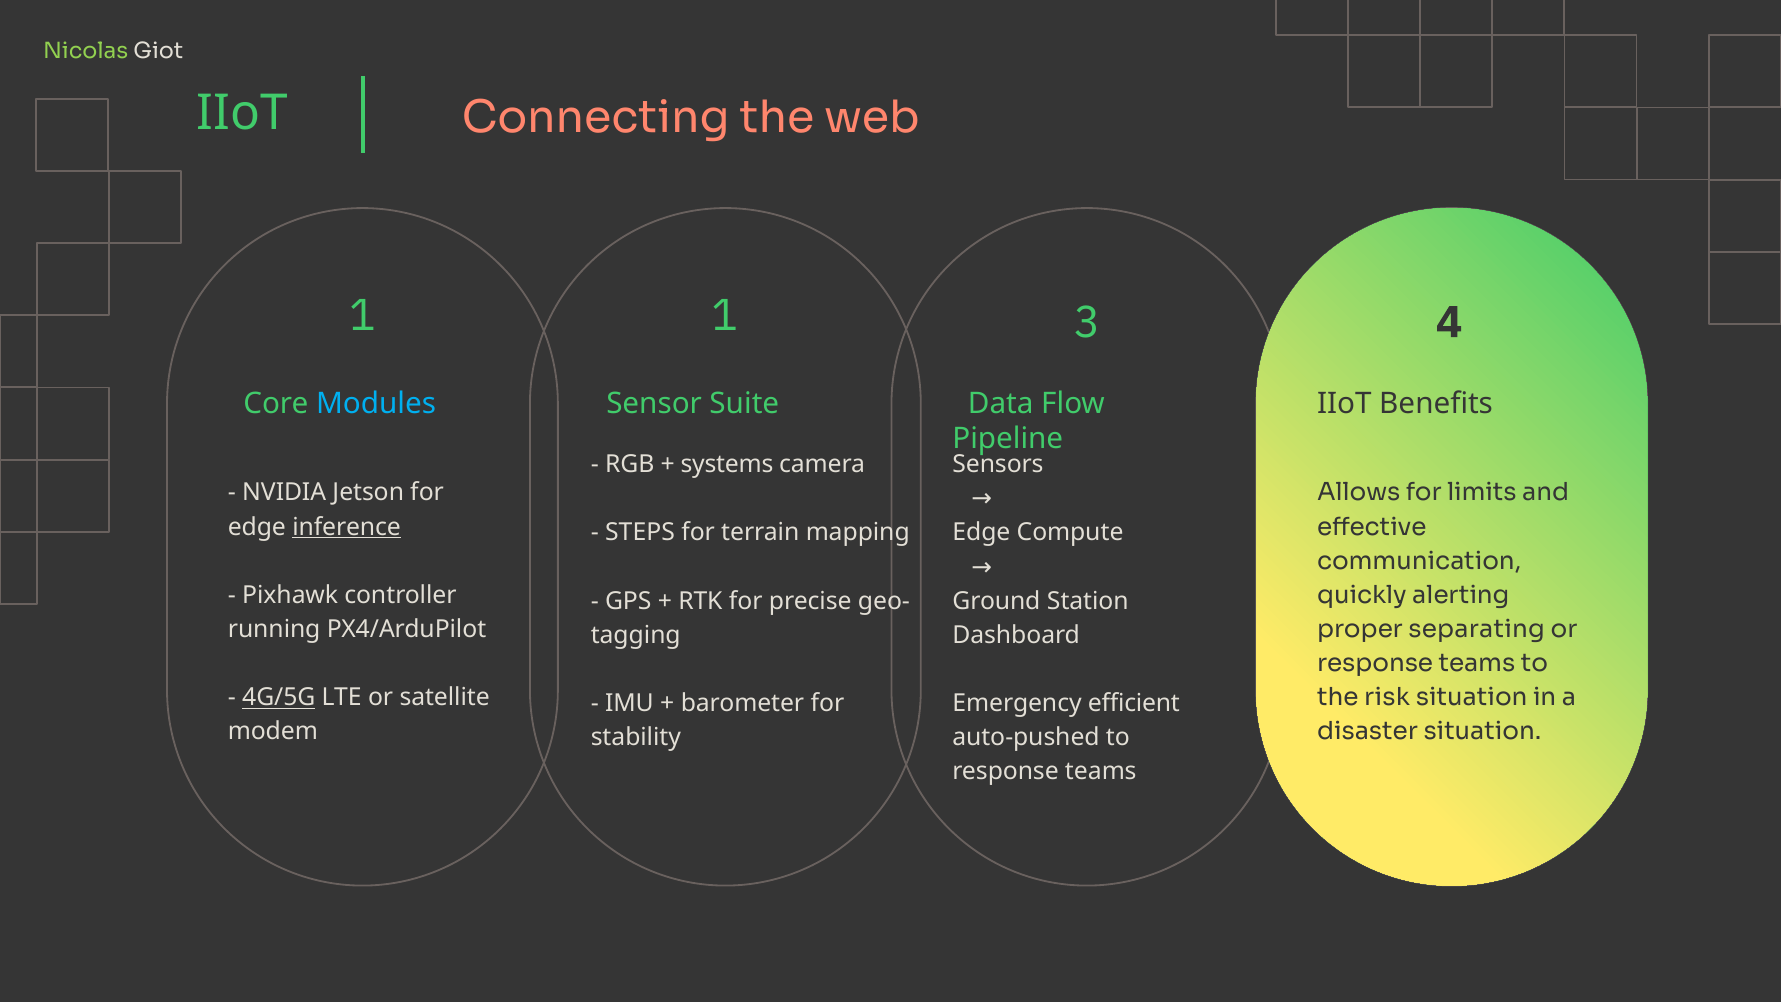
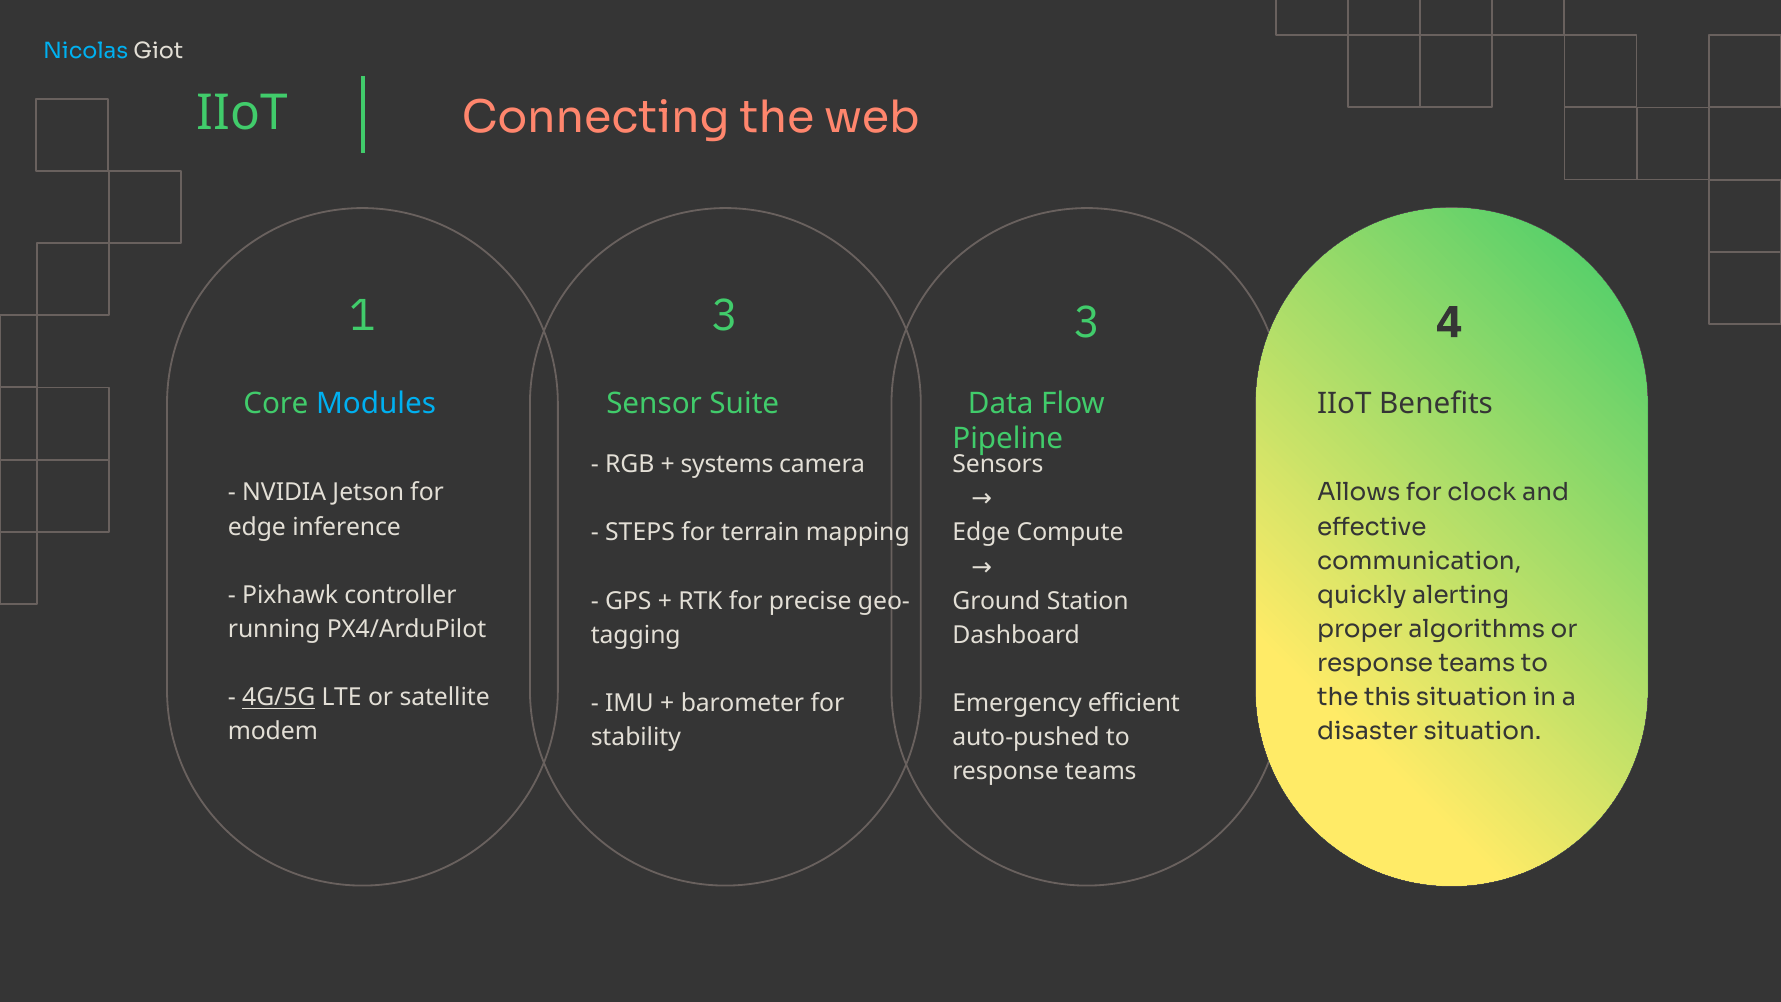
Nicolas colour: light green -> light blue
1 1: 1 -> 3
limits: limits -> clock
inference underline: present -> none
separating: separating -> algorithms
risk: risk -> this
